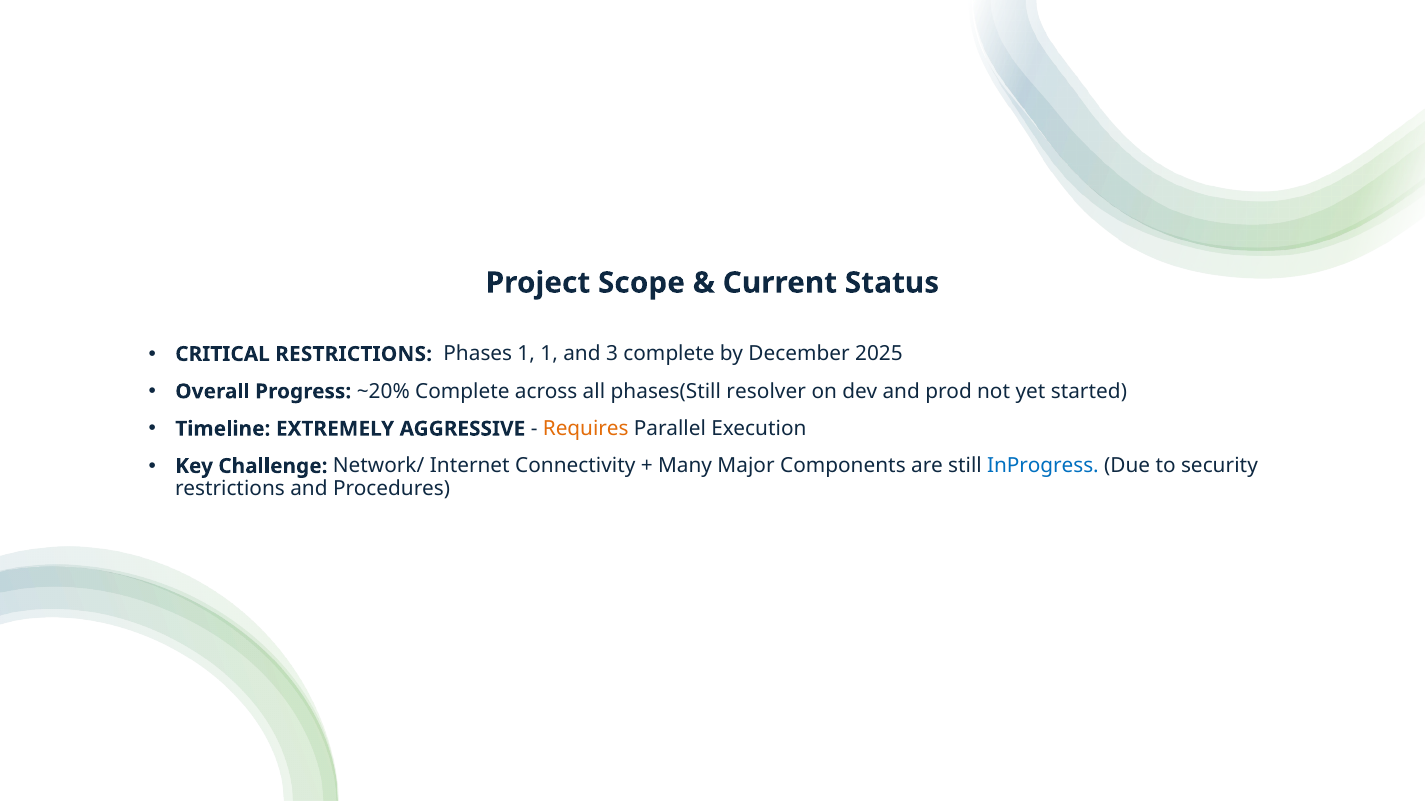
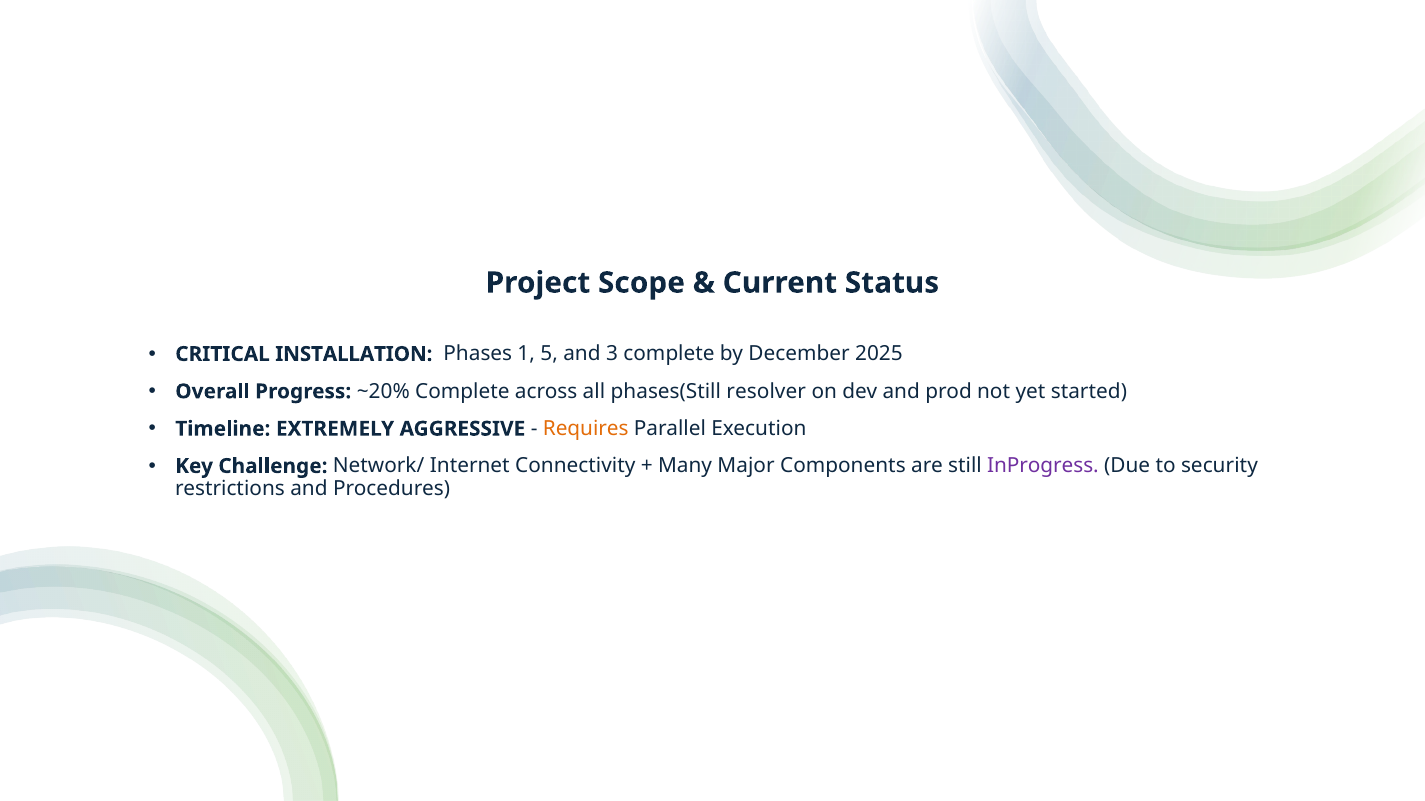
CRITICAL RESTRICTIONS: RESTRICTIONS -> INSTALLATION
1 1: 1 -> 5
InProgress colour: blue -> purple
